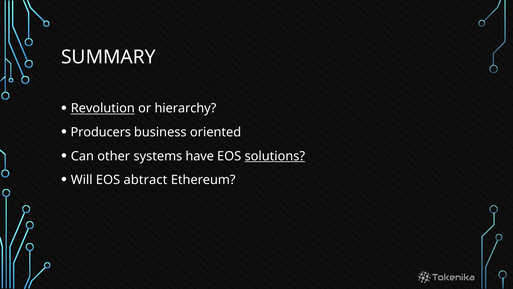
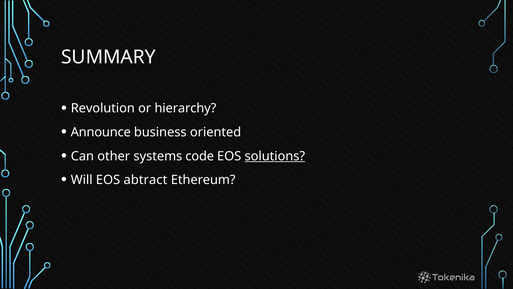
Revolution underline: present -> none
Producers: Producers -> Announce
have: have -> code
